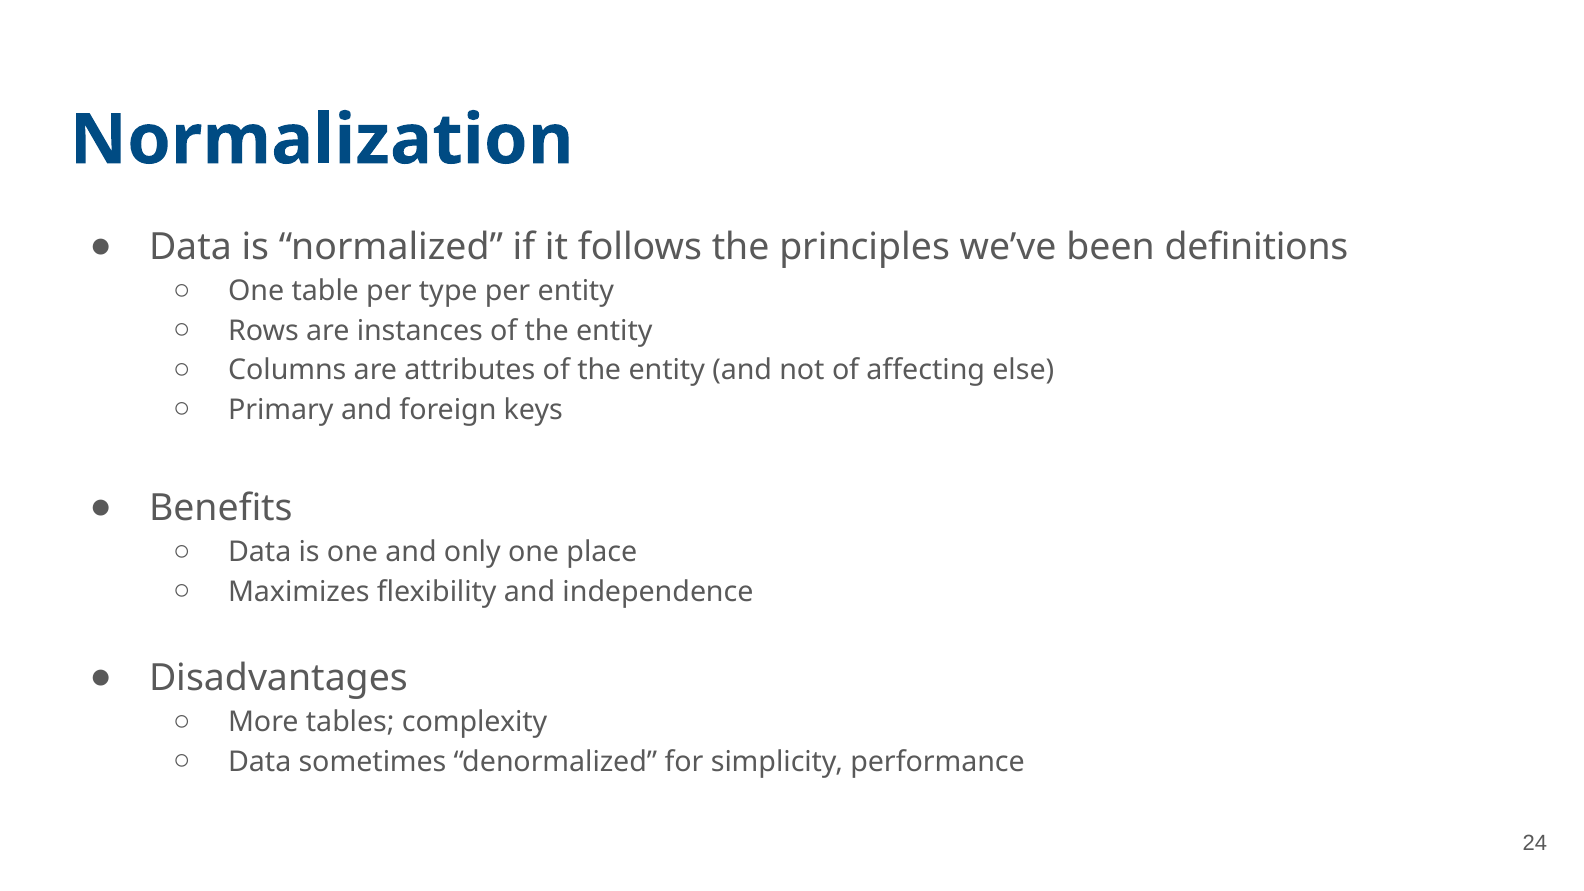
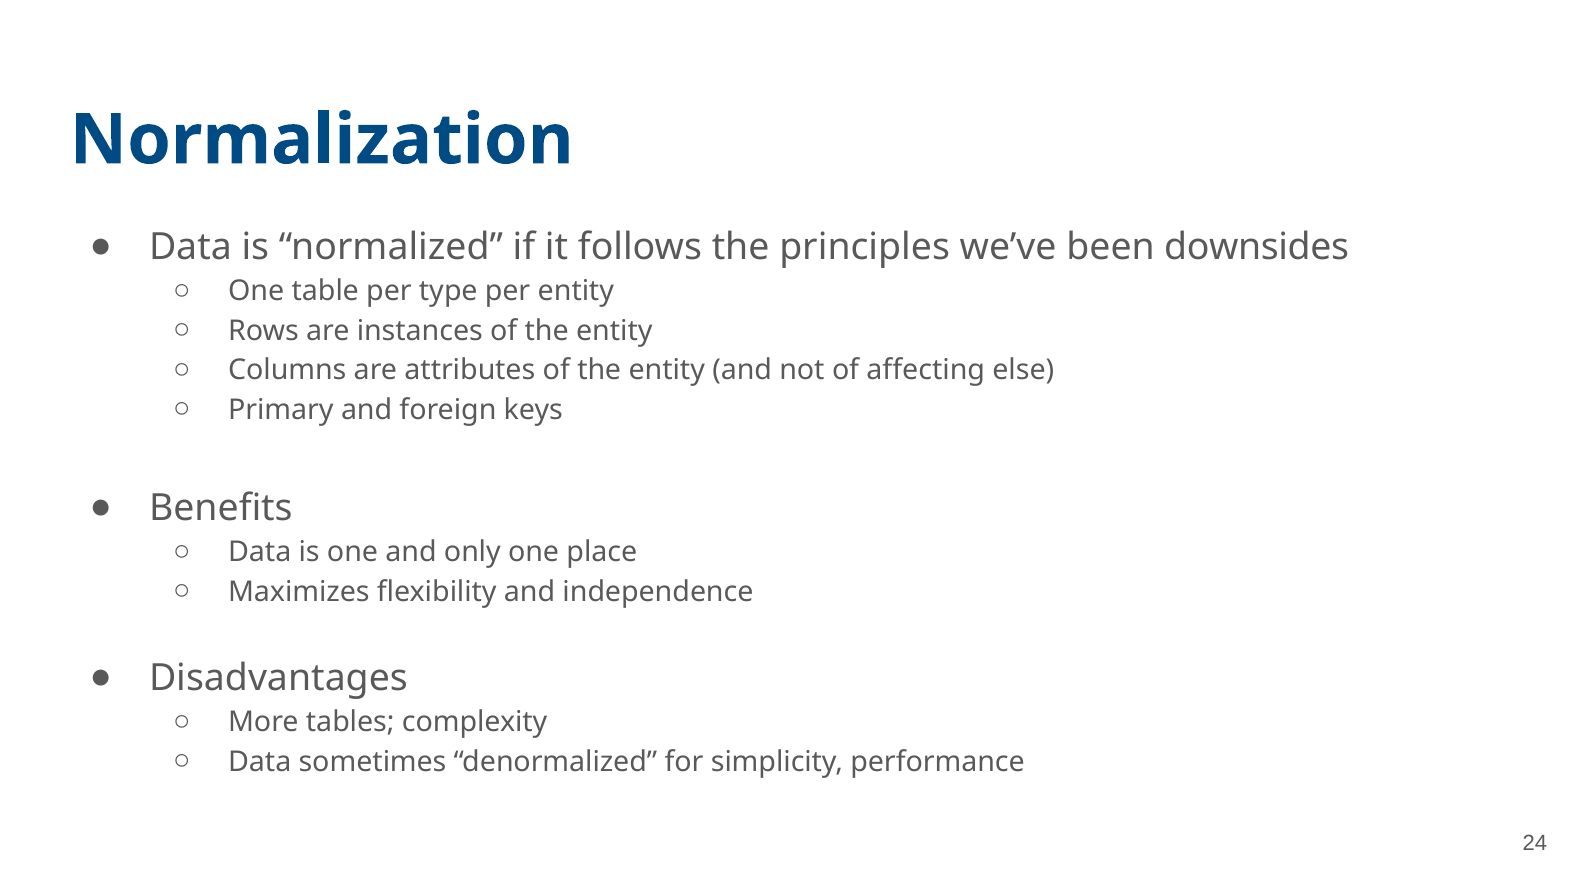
definitions: definitions -> downsides
